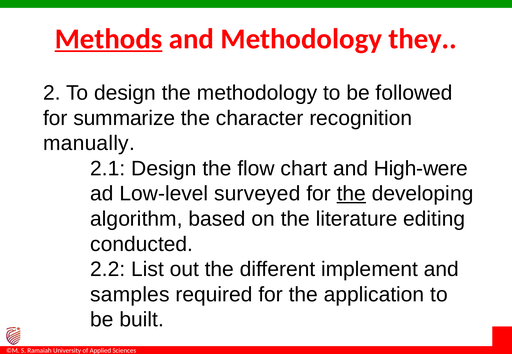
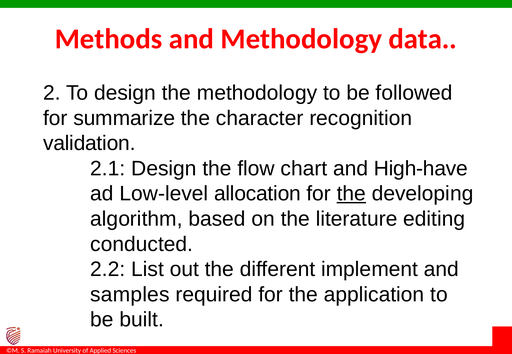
Methods underline: present -> none
they: they -> data
manually: manually -> validation
High-were: High-were -> High-have
surveyed: surveyed -> allocation
